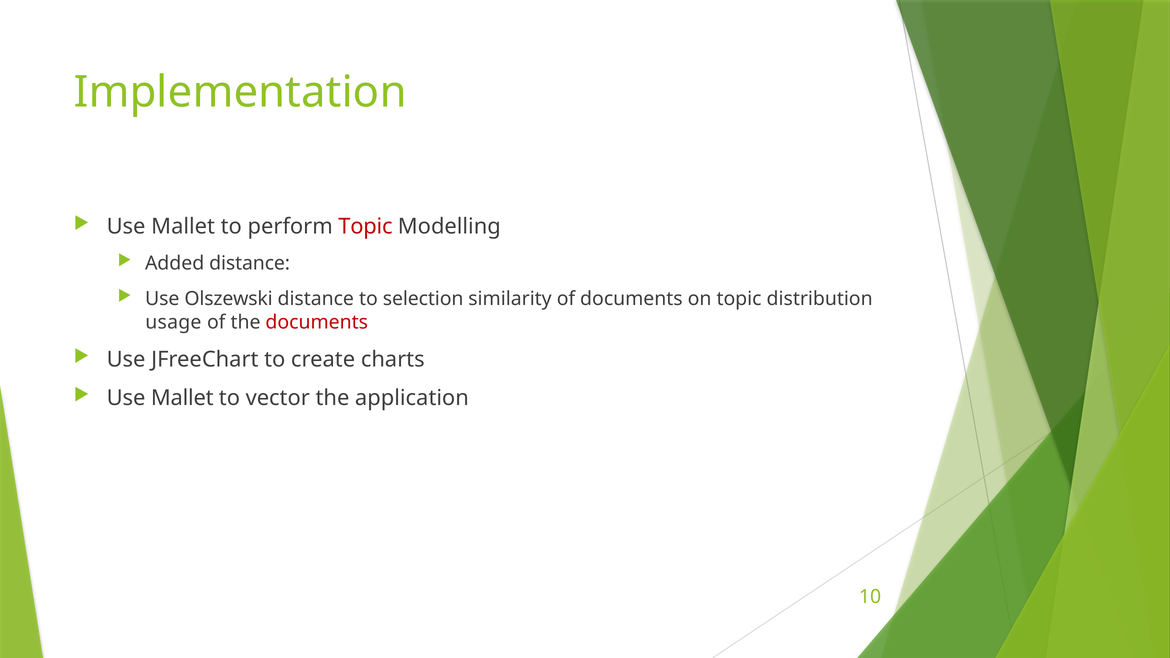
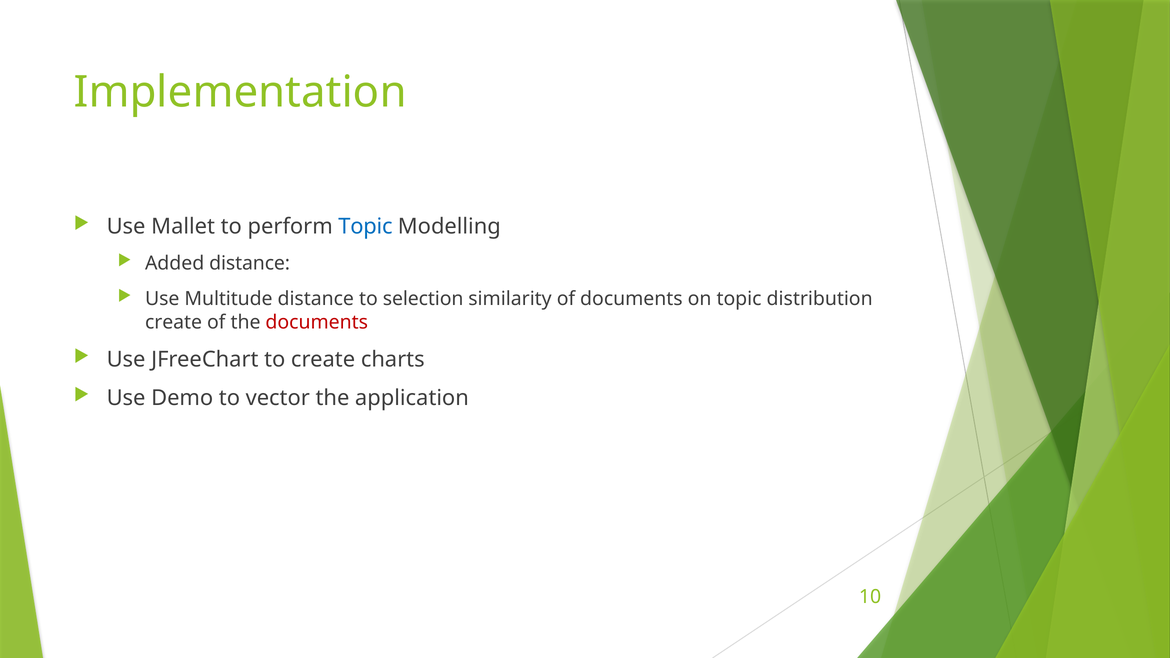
Topic at (365, 226) colour: red -> blue
Olszewski: Olszewski -> Multitude
usage at (173, 322): usage -> create
Mallet at (182, 398): Mallet -> Demo
